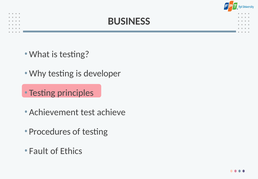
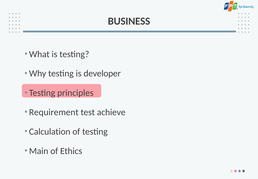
Achievement: Achievement -> Requirement
Procedures: Procedures -> Calculation
Fault: Fault -> Main
